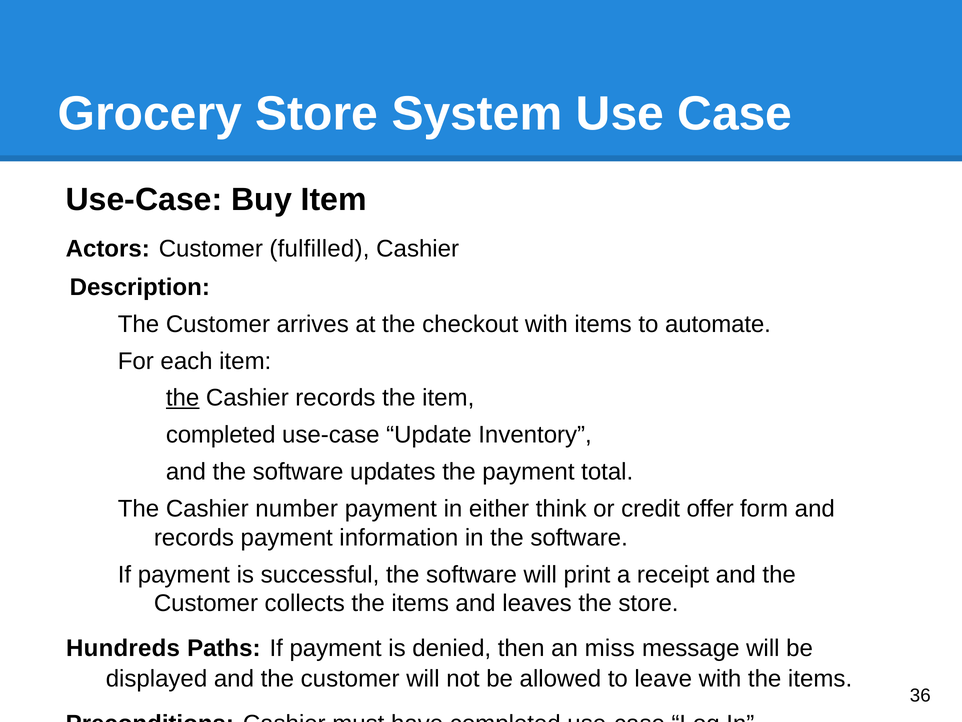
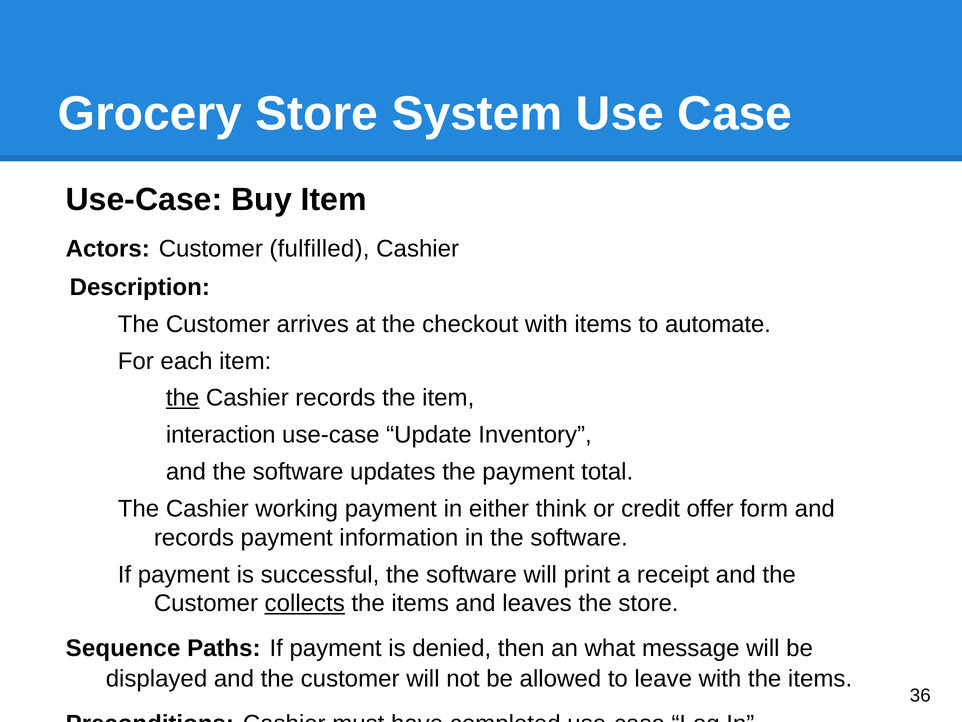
completed at (221, 435): completed -> interaction
number: number -> working
collects underline: none -> present
Hundreds: Hundreds -> Sequence
miss: miss -> what
